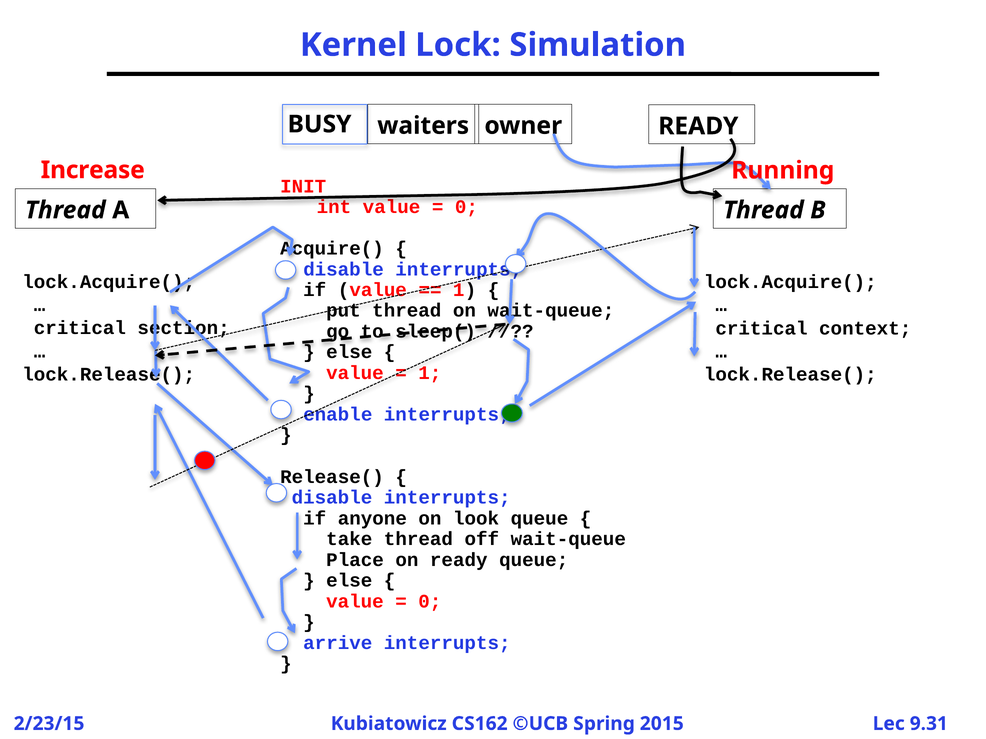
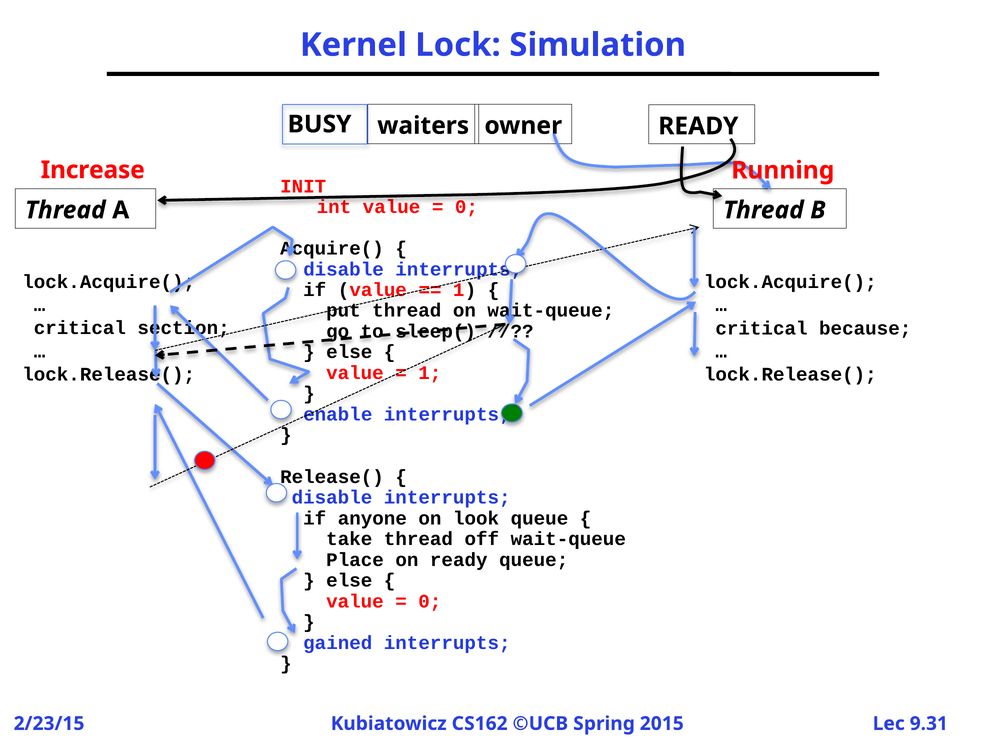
context: context -> because
arrive: arrive -> gained
